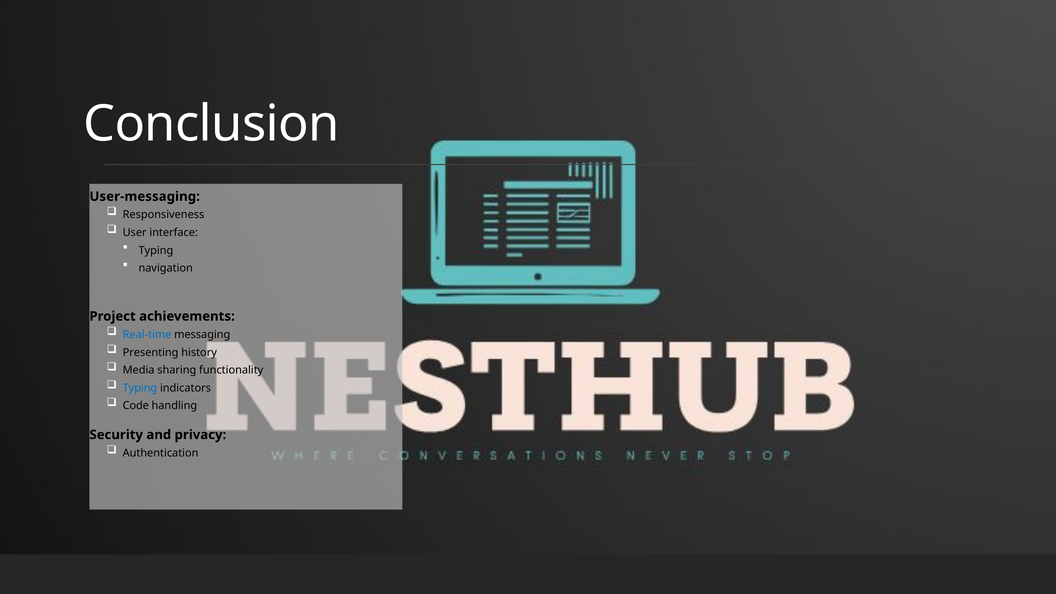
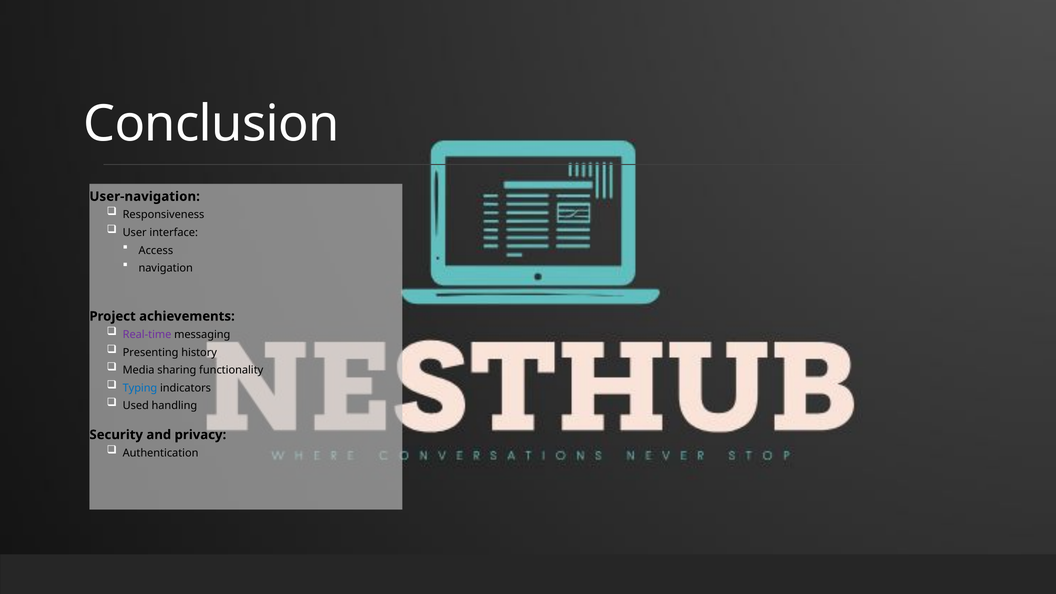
User-messaging: User-messaging -> User-navigation
Typing at (156, 250): Typing -> Access
Real-time colour: blue -> purple
Code: Code -> Used
